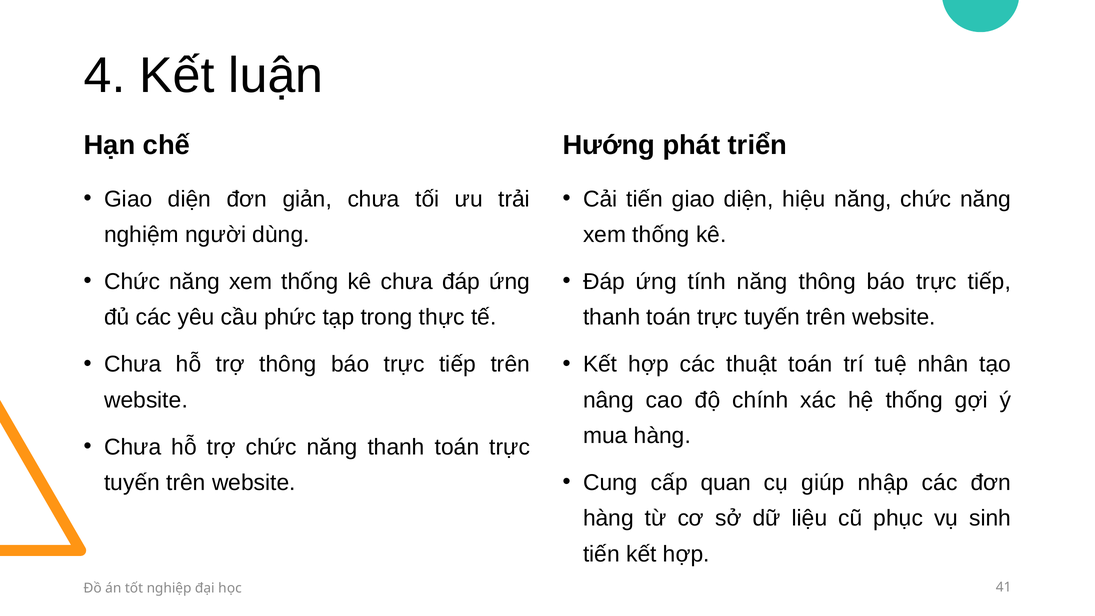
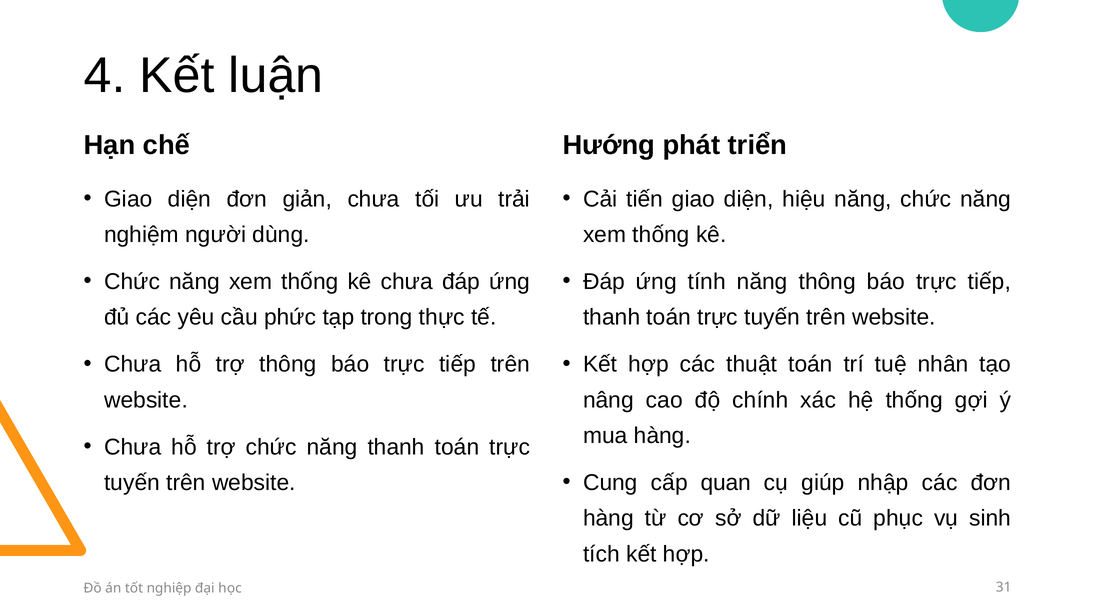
tiến at (601, 554): tiến -> tích
41: 41 -> 31
